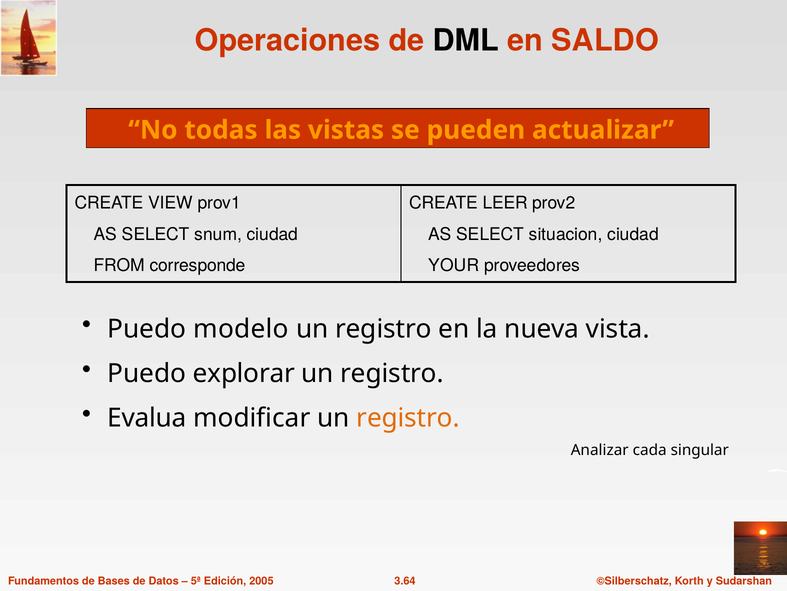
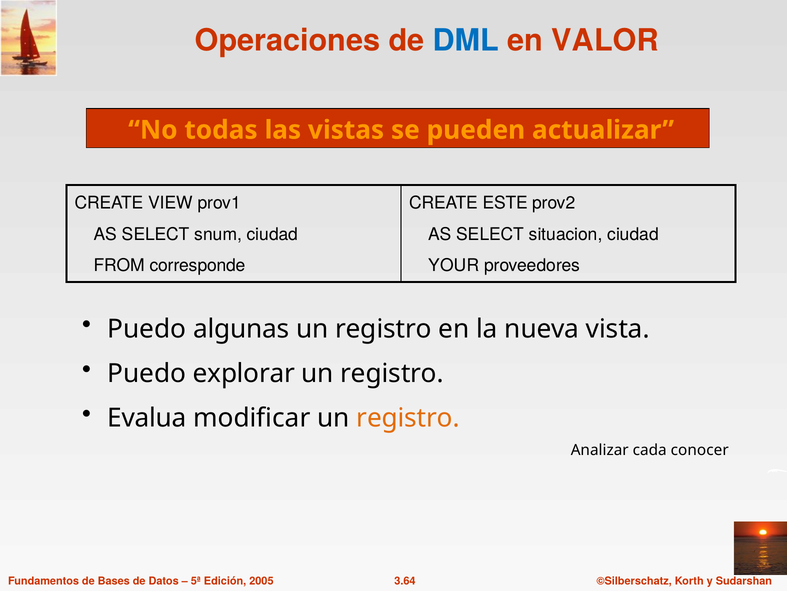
DML colour: black -> blue
SALDO: SALDO -> VALOR
LEER: LEER -> ESTE
modelo: modelo -> algunas
singular: singular -> conocer
